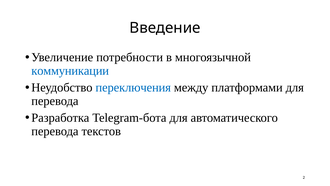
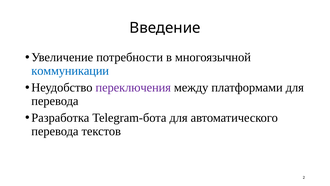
переключения colour: blue -> purple
